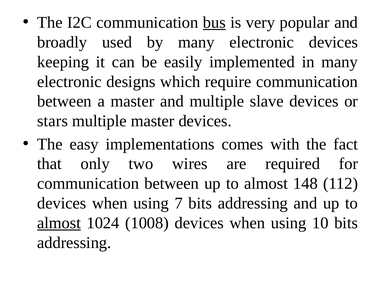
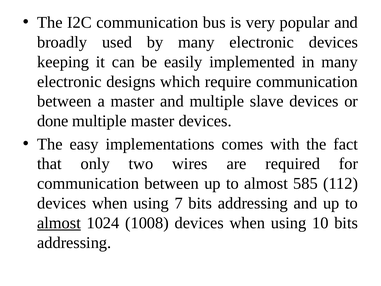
bus underline: present -> none
stars: stars -> done
148: 148 -> 585
